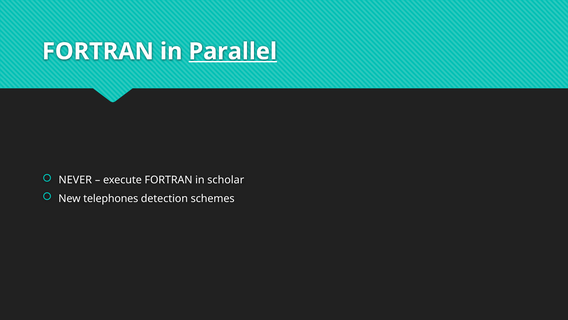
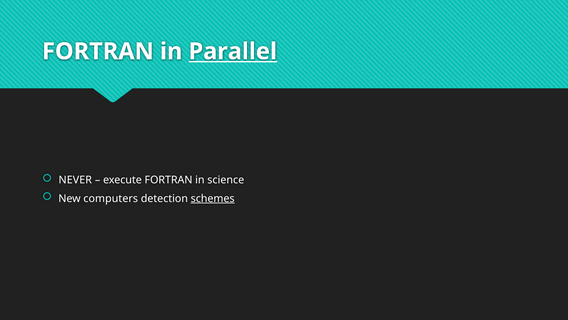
scholar: scholar -> science
telephones: telephones -> computers
schemes underline: none -> present
